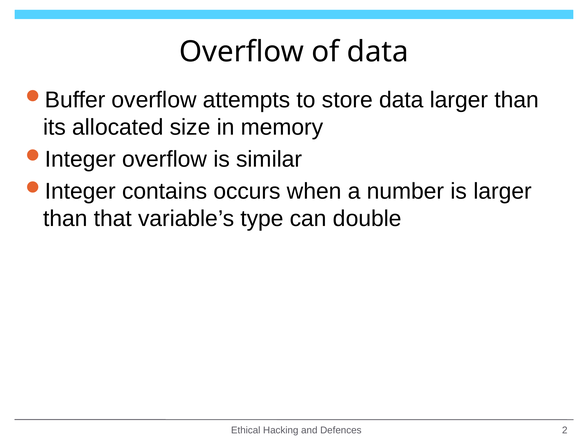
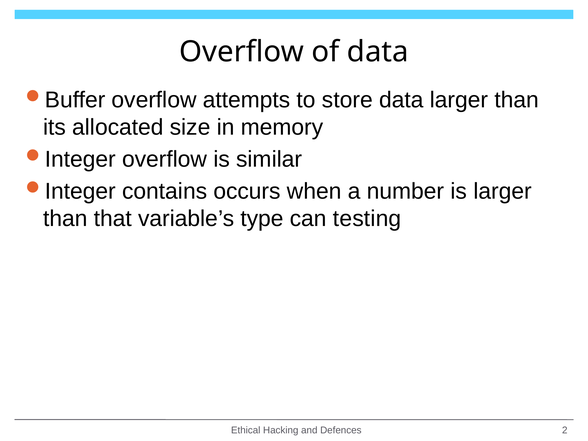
double: double -> testing
